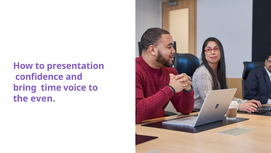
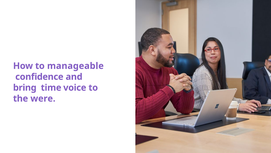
presentation: presentation -> manageable
even: even -> were
